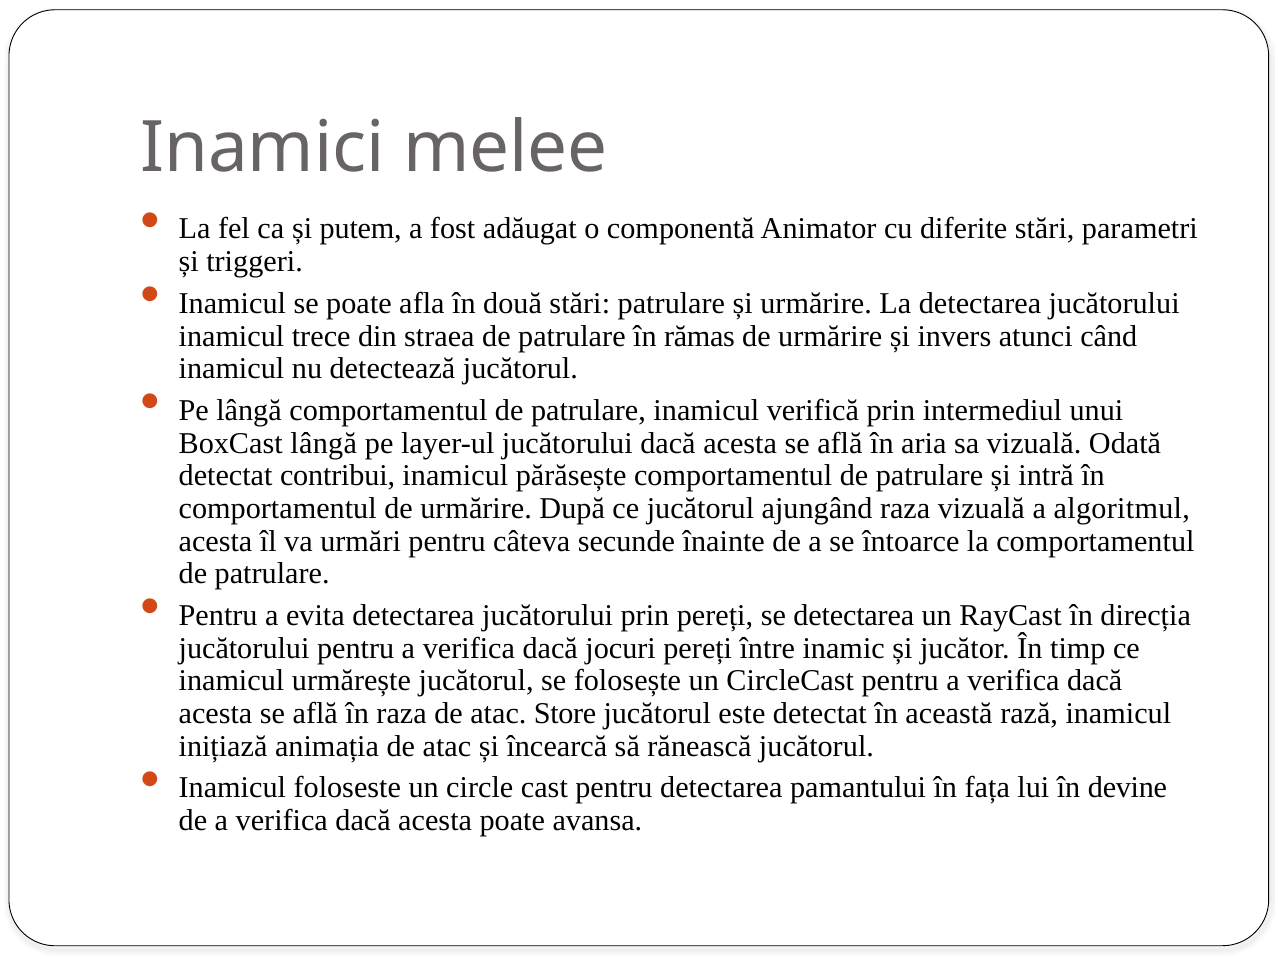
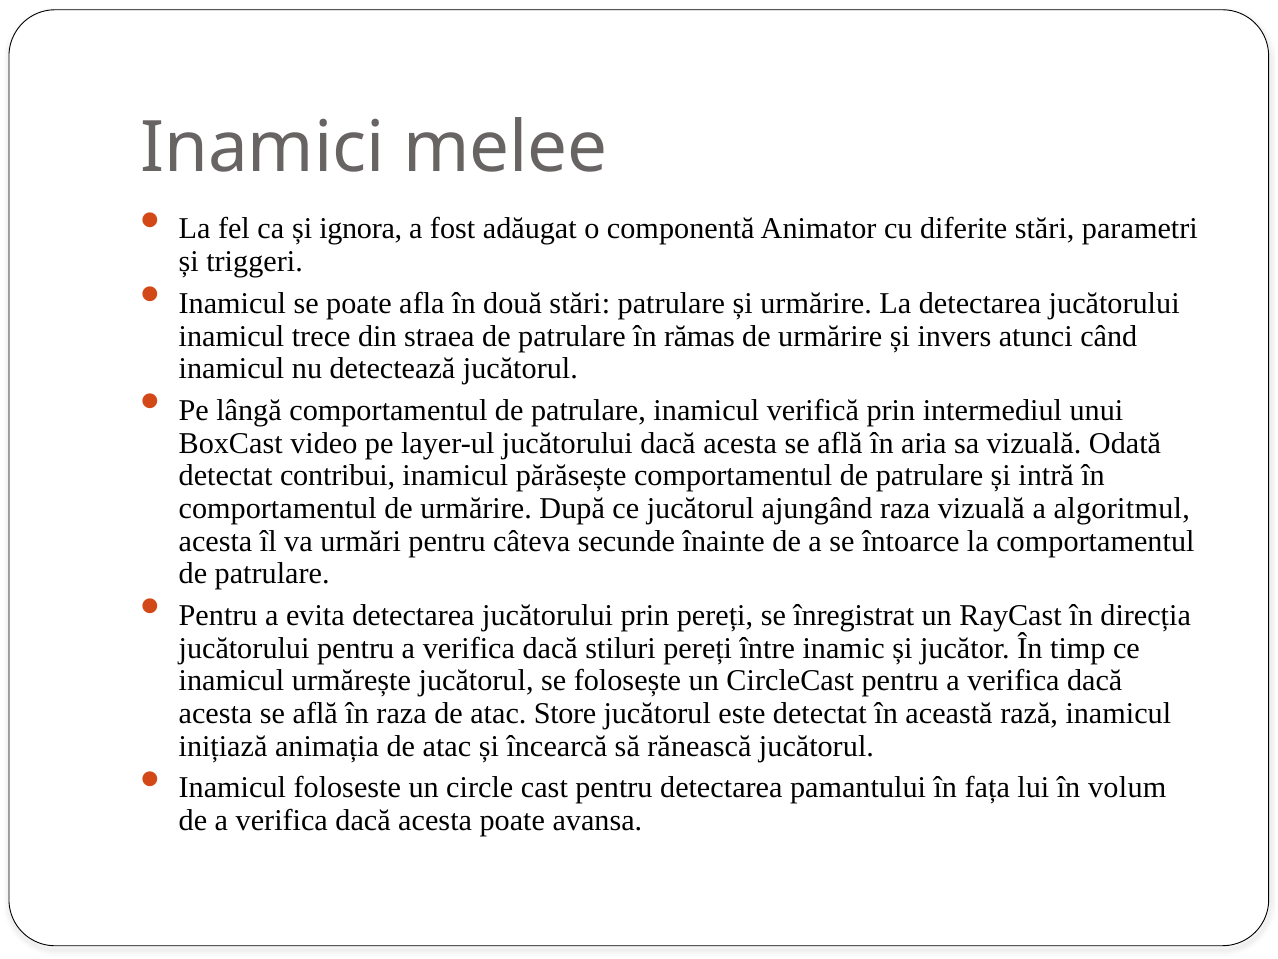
putem: putem -> ignora
BoxCast lângă: lângă -> video
se detectarea: detectarea -> înregistrat
jocuri: jocuri -> stiluri
devine: devine -> volum
